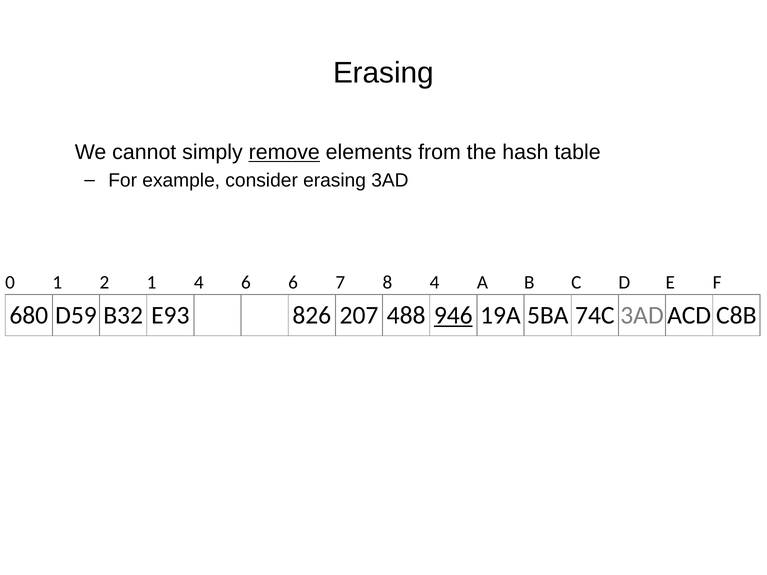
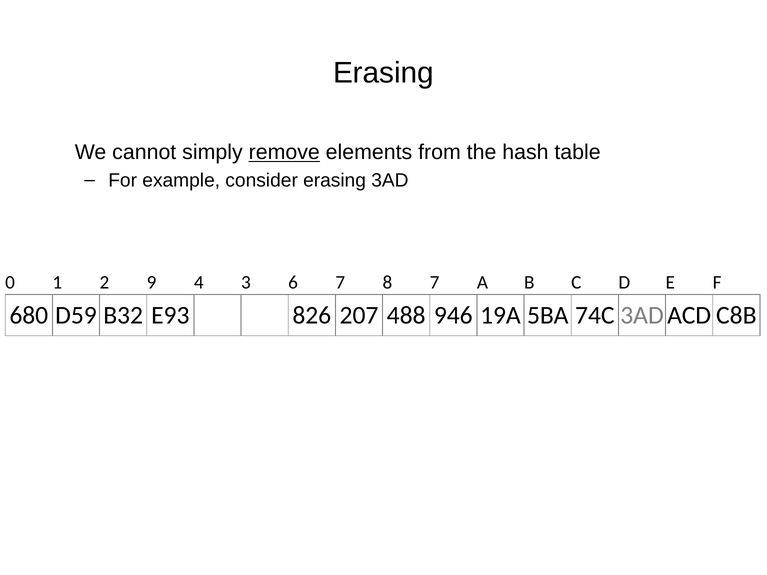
2 1: 1 -> 9
4 6: 6 -> 3
8 4: 4 -> 7
946 underline: present -> none
